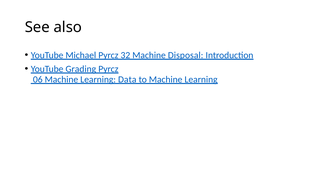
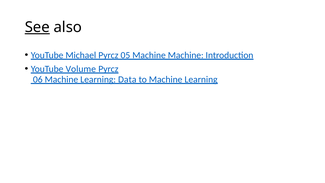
See underline: none -> present
32: 32 -> 05
Machine Disposal: Disposal -> Machine
Grading: Grading -> Volume
